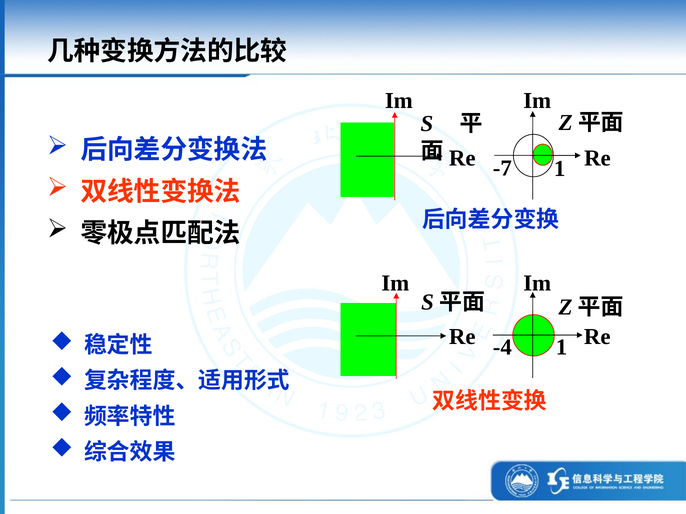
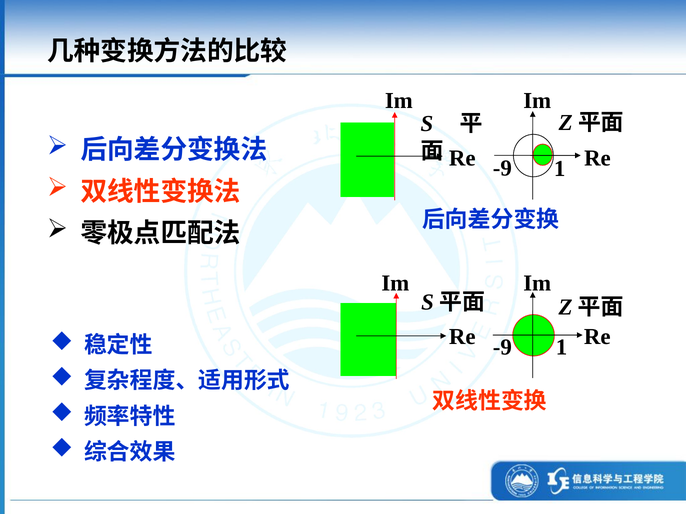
-7 at (502, 169): -7 -> -9
-4 at (502, 347): -4 -> -9
